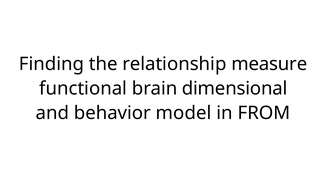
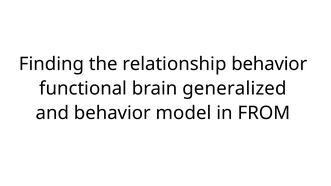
relationship measure: measure -> behavior
dimensional: dimensional -> generalized
